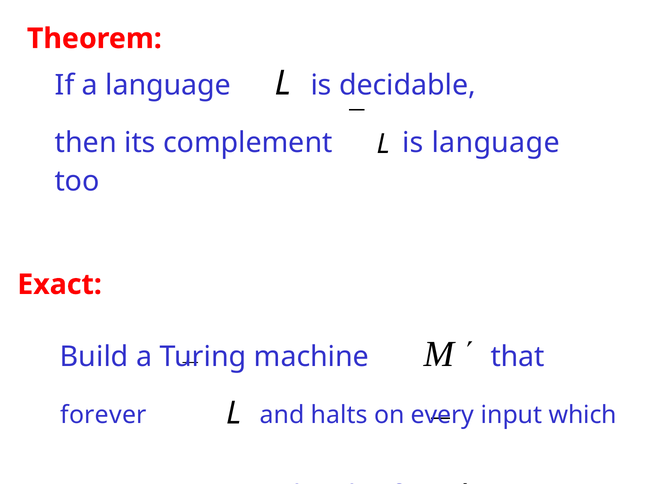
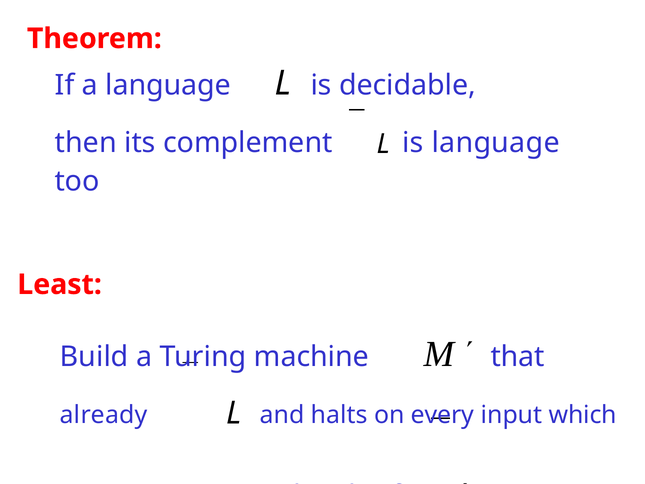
Exact: Exact -> Least
forever: forever -> already
